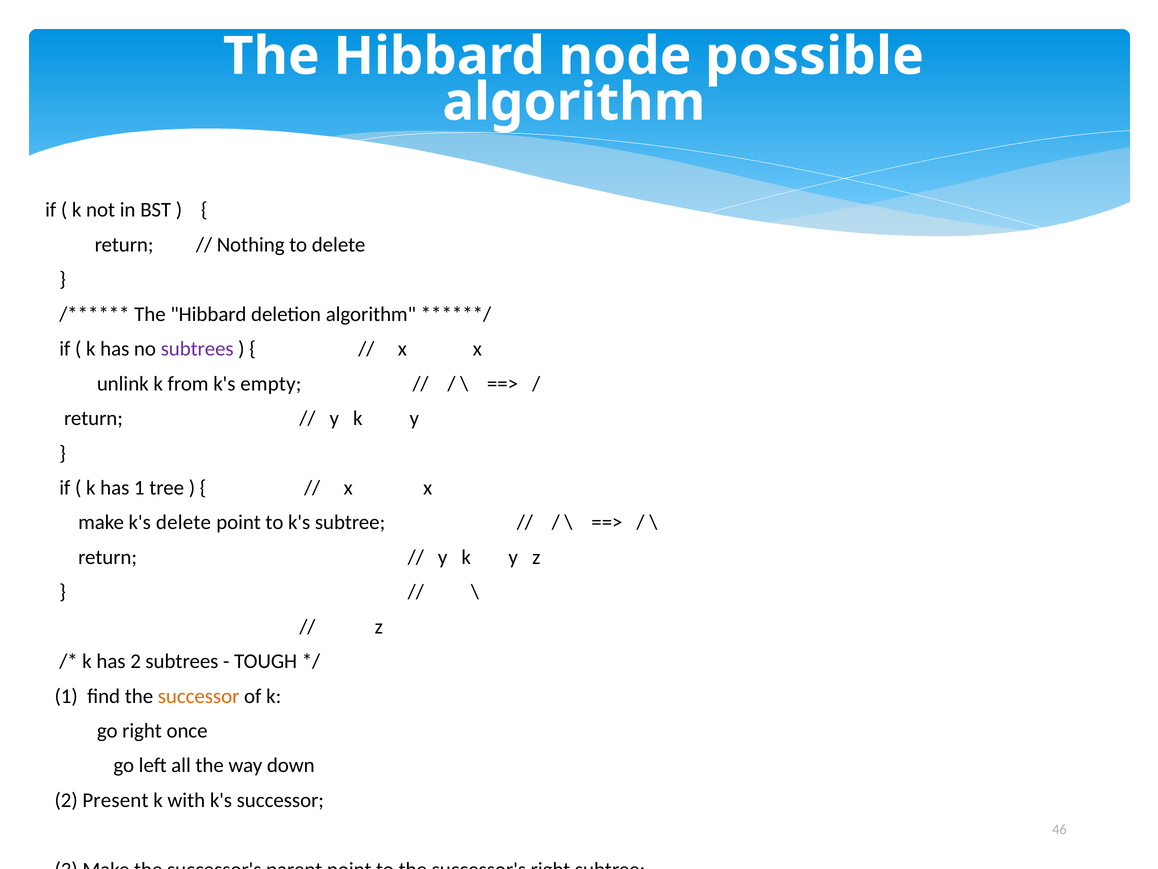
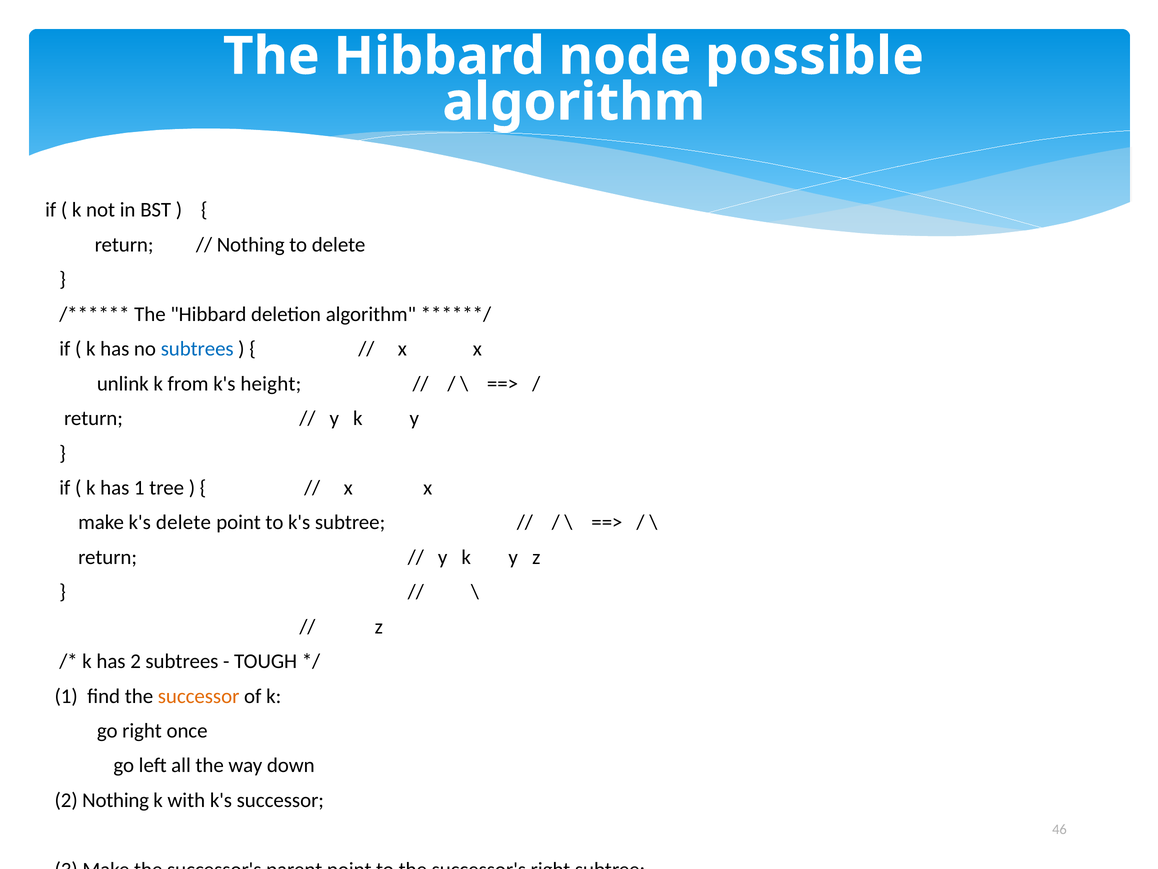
subtrees at (197, 349) colour: purple -> blue
empty: empty -> height
2 Present: Present -> Nothing
